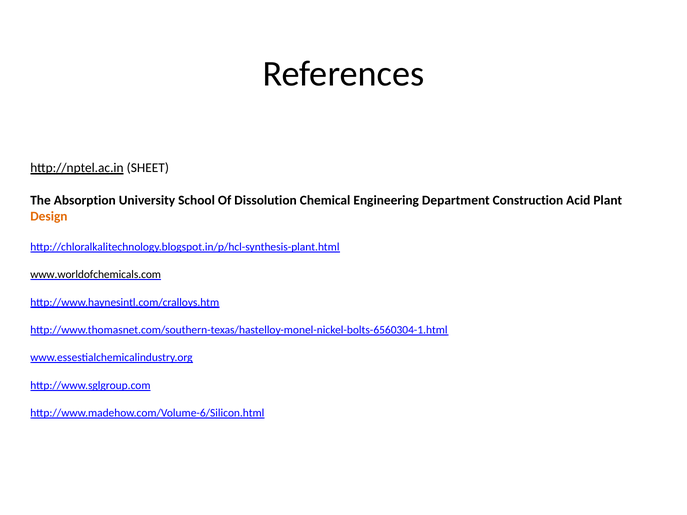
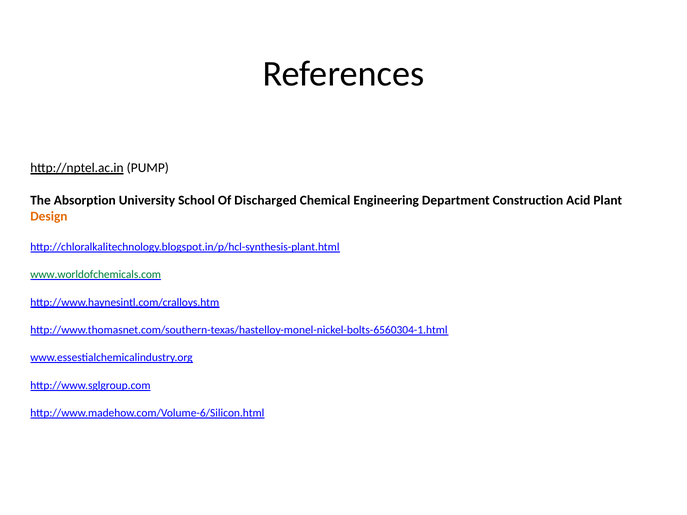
SHEET: SHEET -> PUMP
Dissolution: Dissolution -> Discharged
www.worldofchemicals.com colour: black -> green
